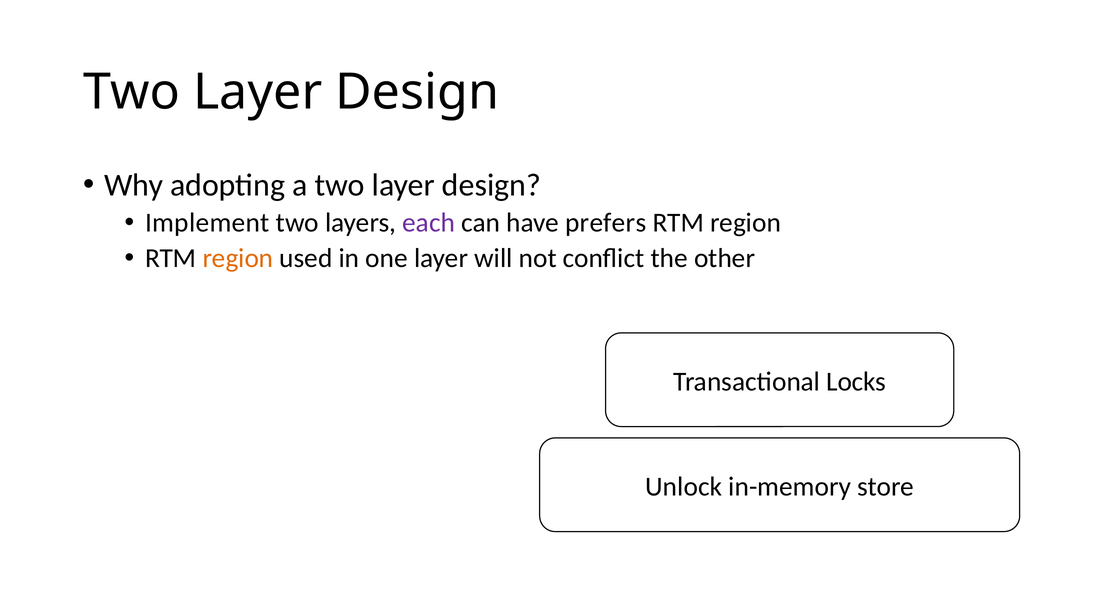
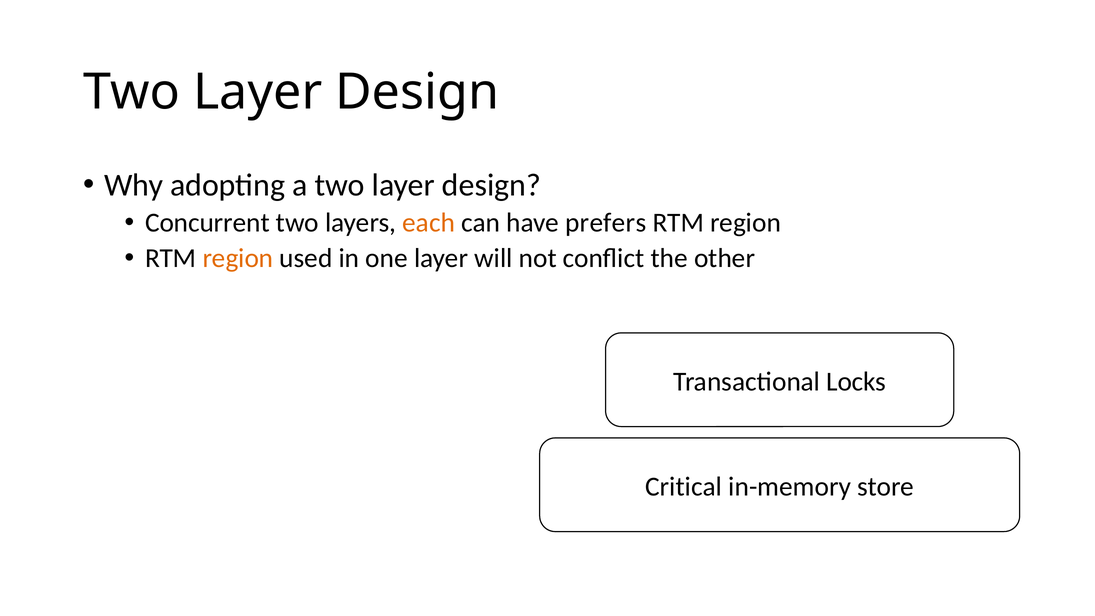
Implement: Implement -> Concurrent
each colour: purple -> orange
Unlock: Unlock -> Critical
